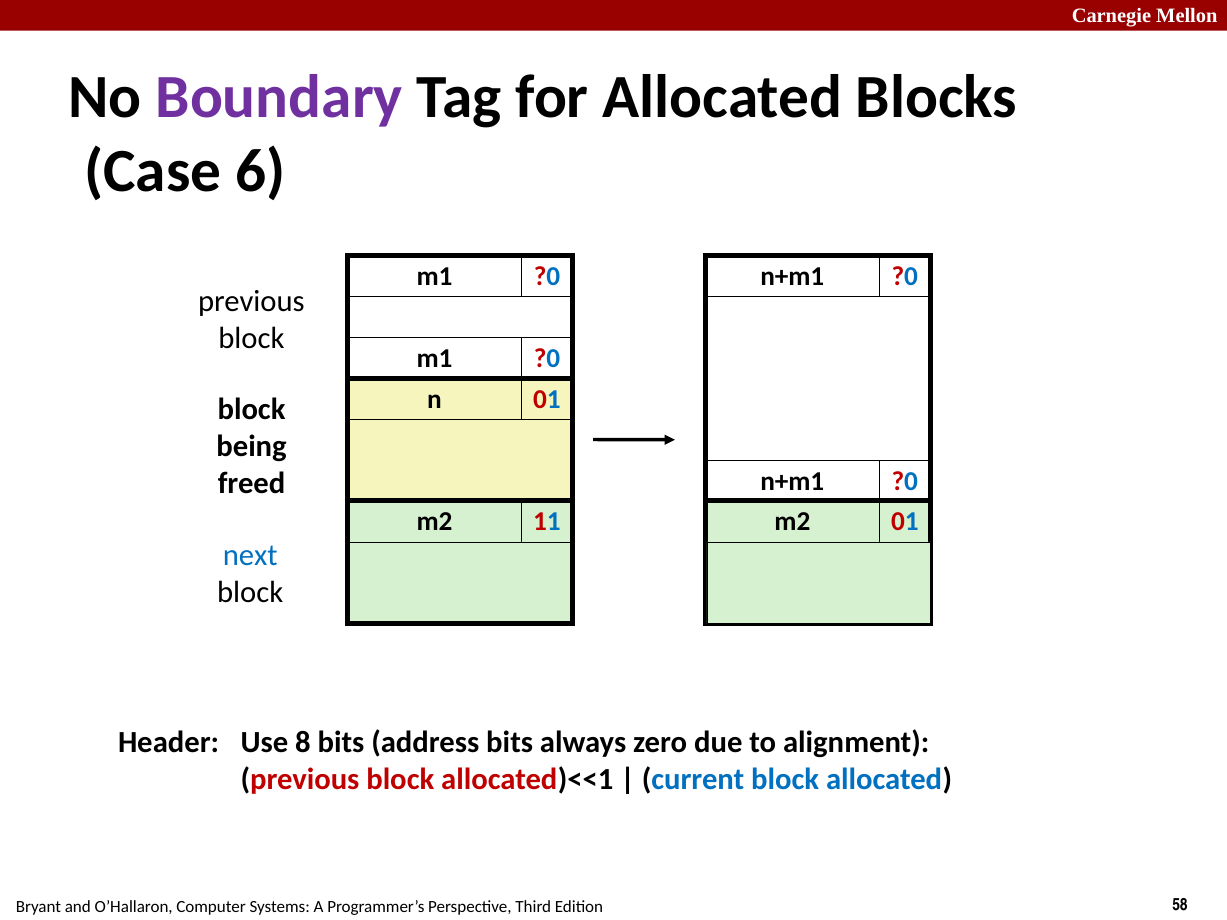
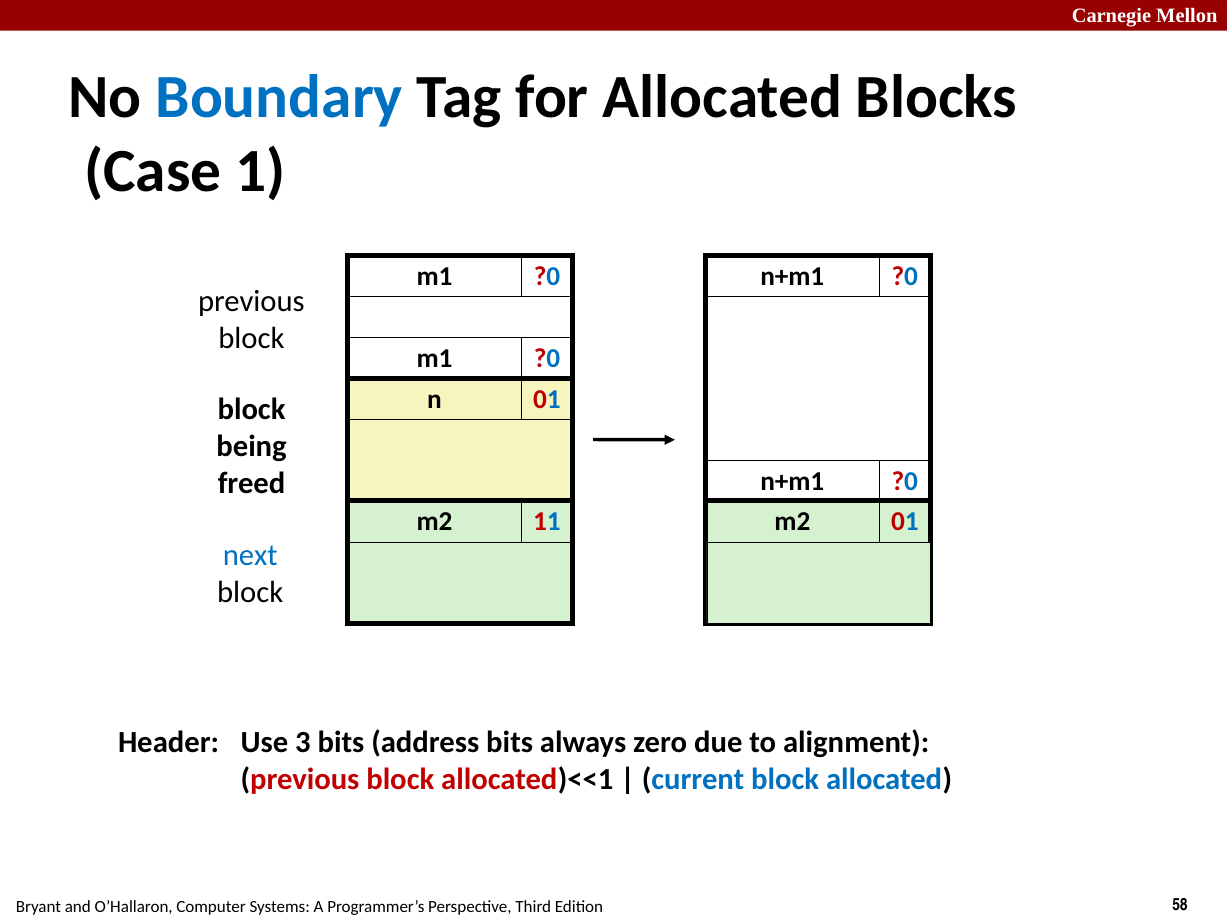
Boundary colour: purple -> blue
6: 6 -> 1
8: 8 -> 3
